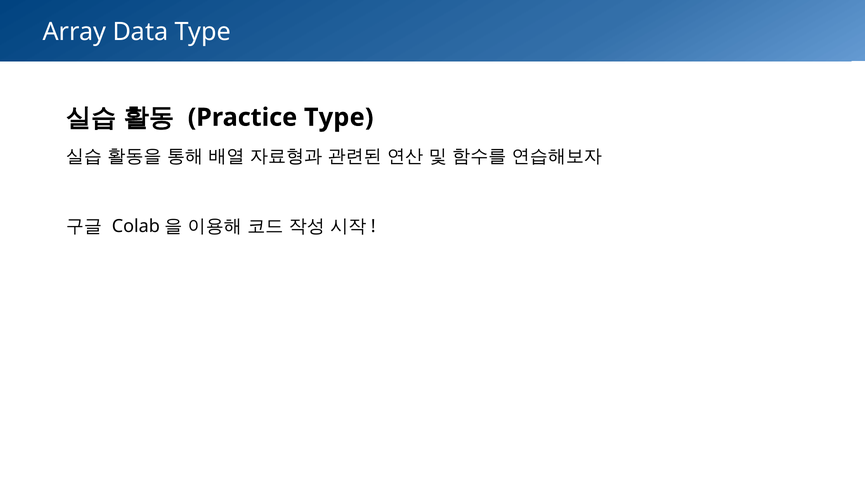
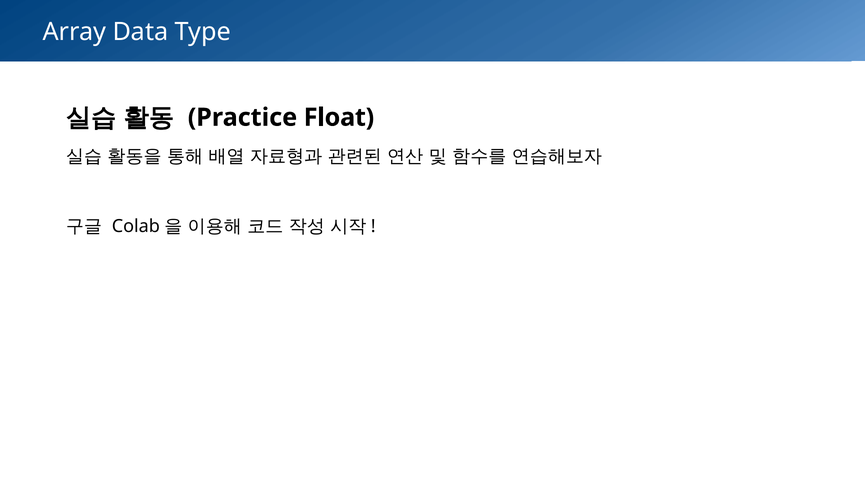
Practice Type: Type -> Float
